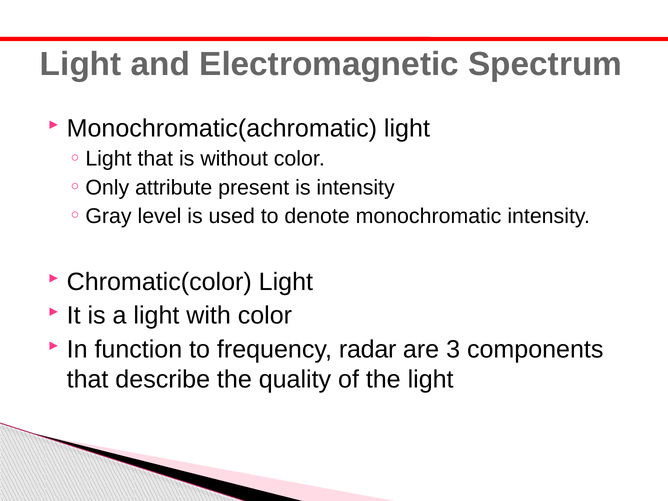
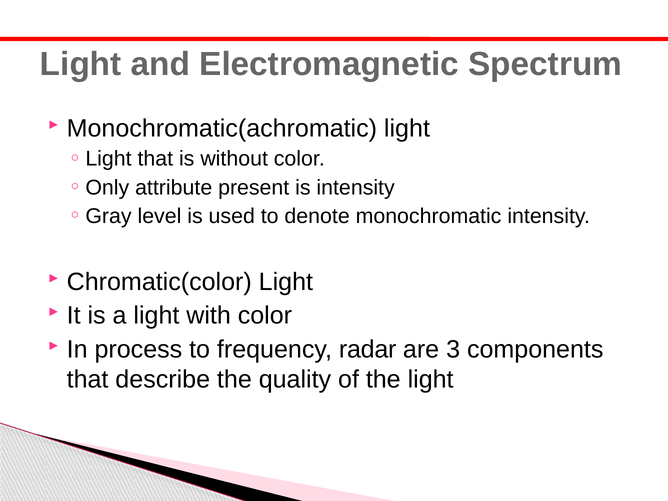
function: function -> process
